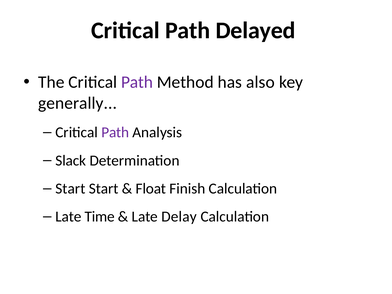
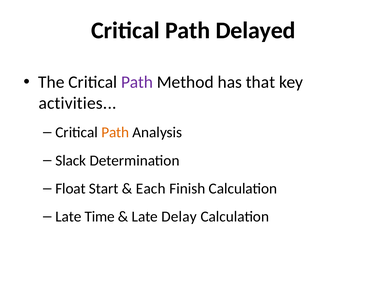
also: also -> that
generally: generally -> activities
Path at (115, 132) colour: purple -> orange
Start at (70, 189): Start -> Float
Float: Float -> Each
